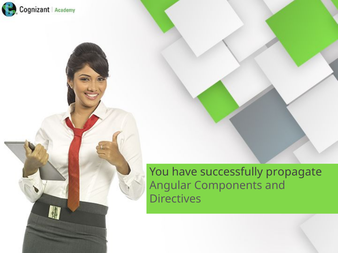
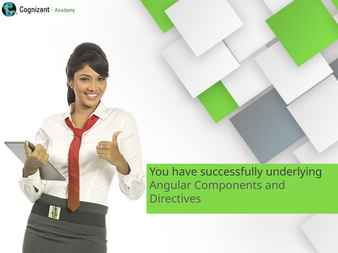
propagate: propagate -> underlying
